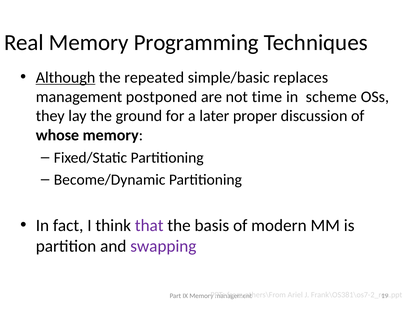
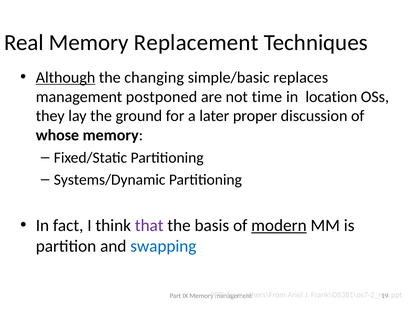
Programming: Programming -> Replacement
repeated: repeated -> changing
scheme: scheme -> location
Become/Dynamic: Become/Dynamic -> Systems/Dynamic
modern underline: none -> present
swapping colour: purple -> blue
